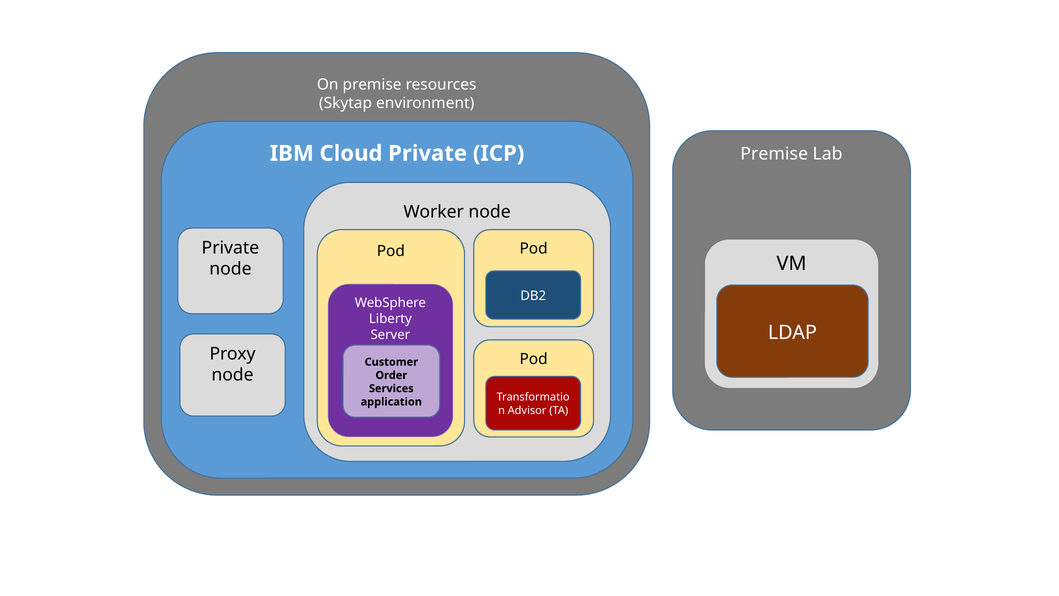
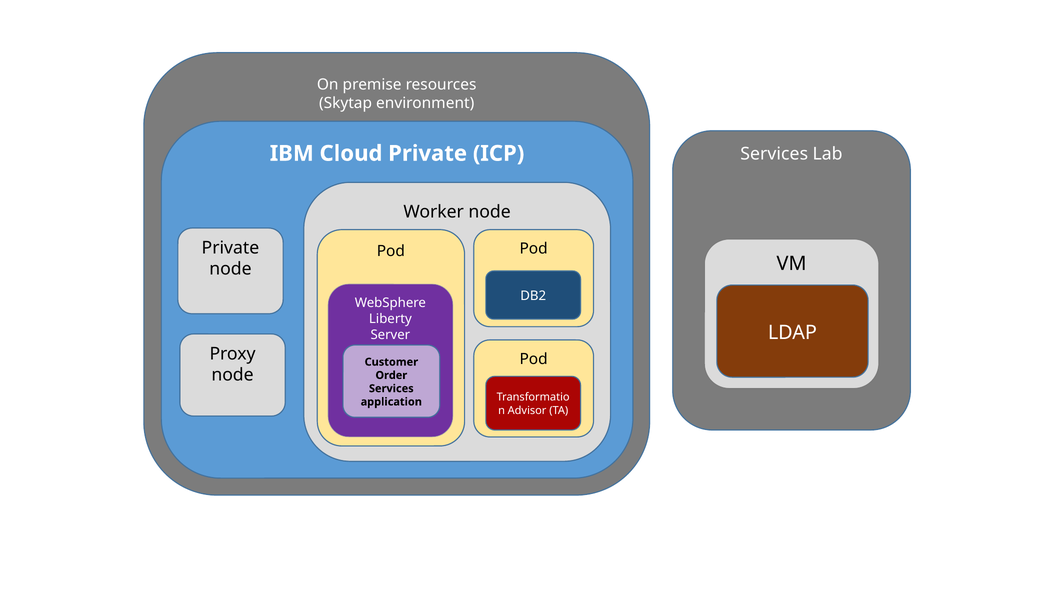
Premise at (774, 154): Premise -> Services
